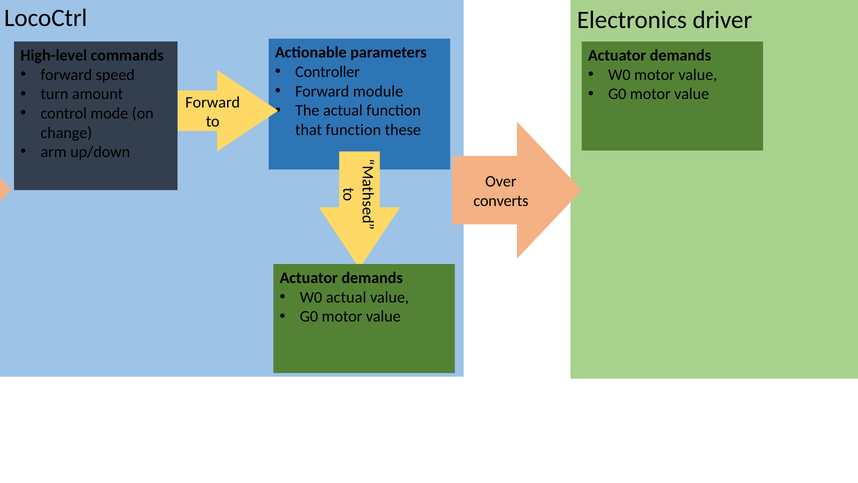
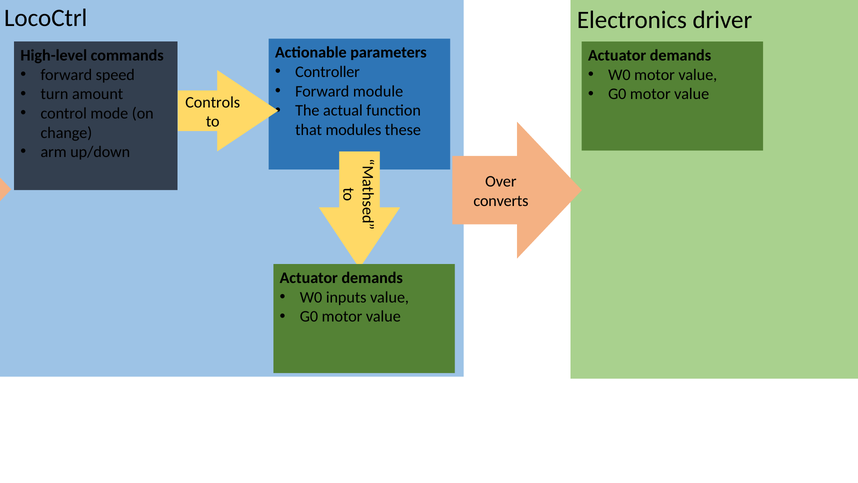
Forward at (213, 102): Forward -> Controls
that function: function -> modules
W0 actual: actual -> inputs
